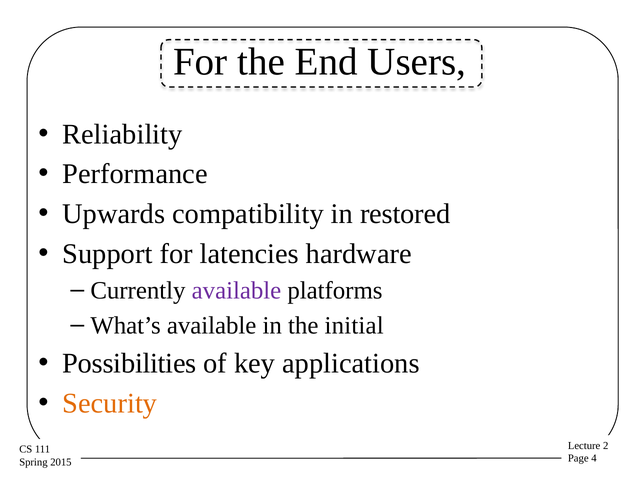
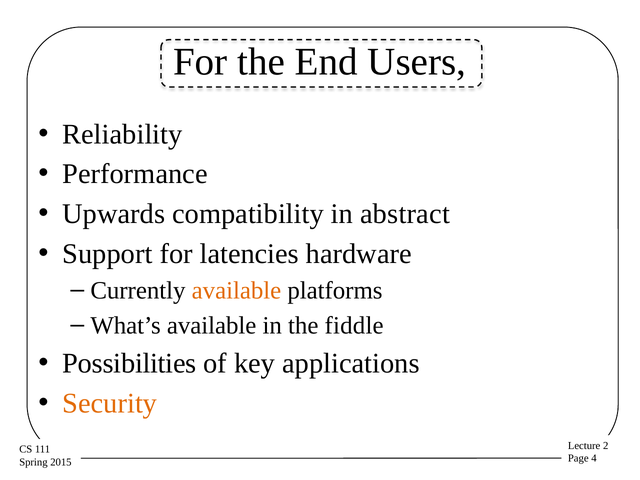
restored: restored -> abstract
available at (236, 291) colour: purple -> orange
initial: initial -> fiddle
